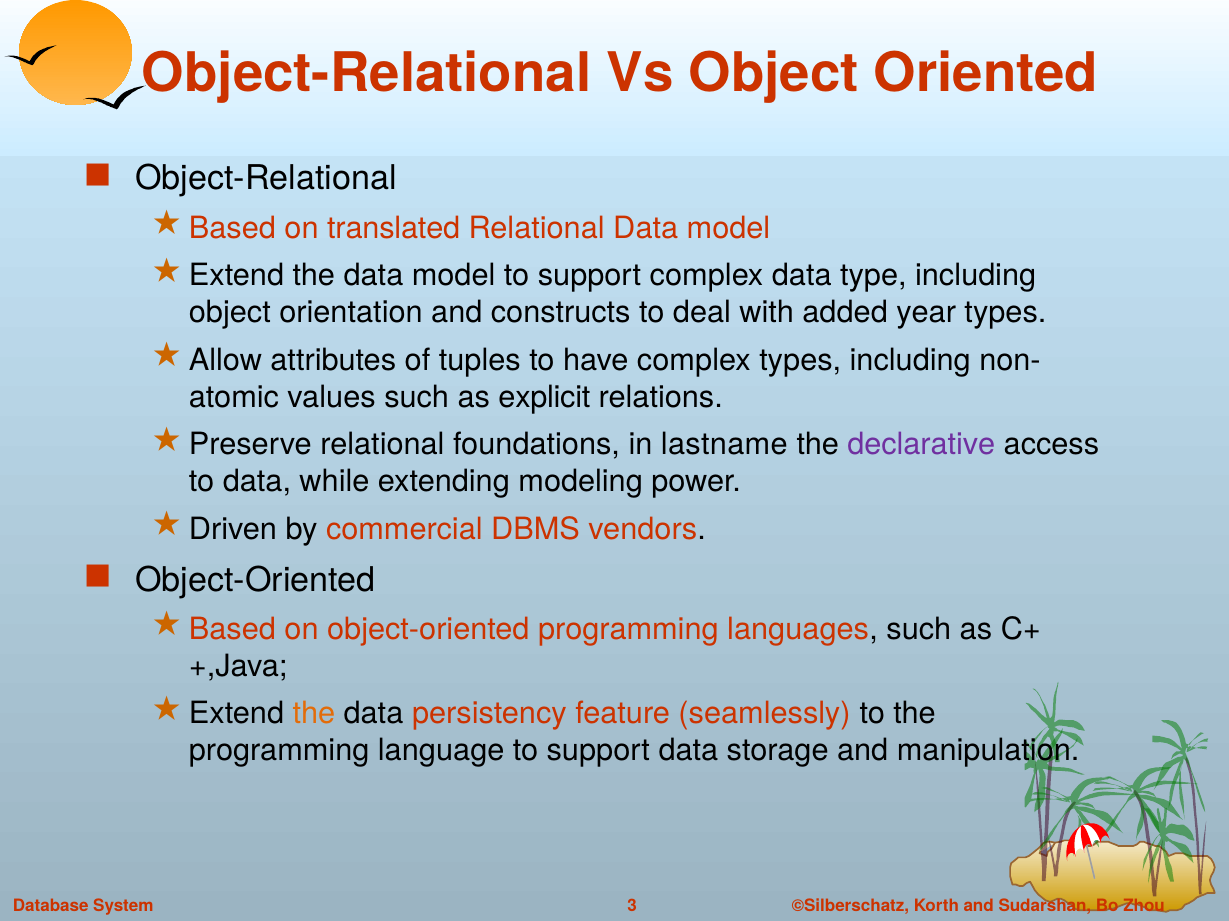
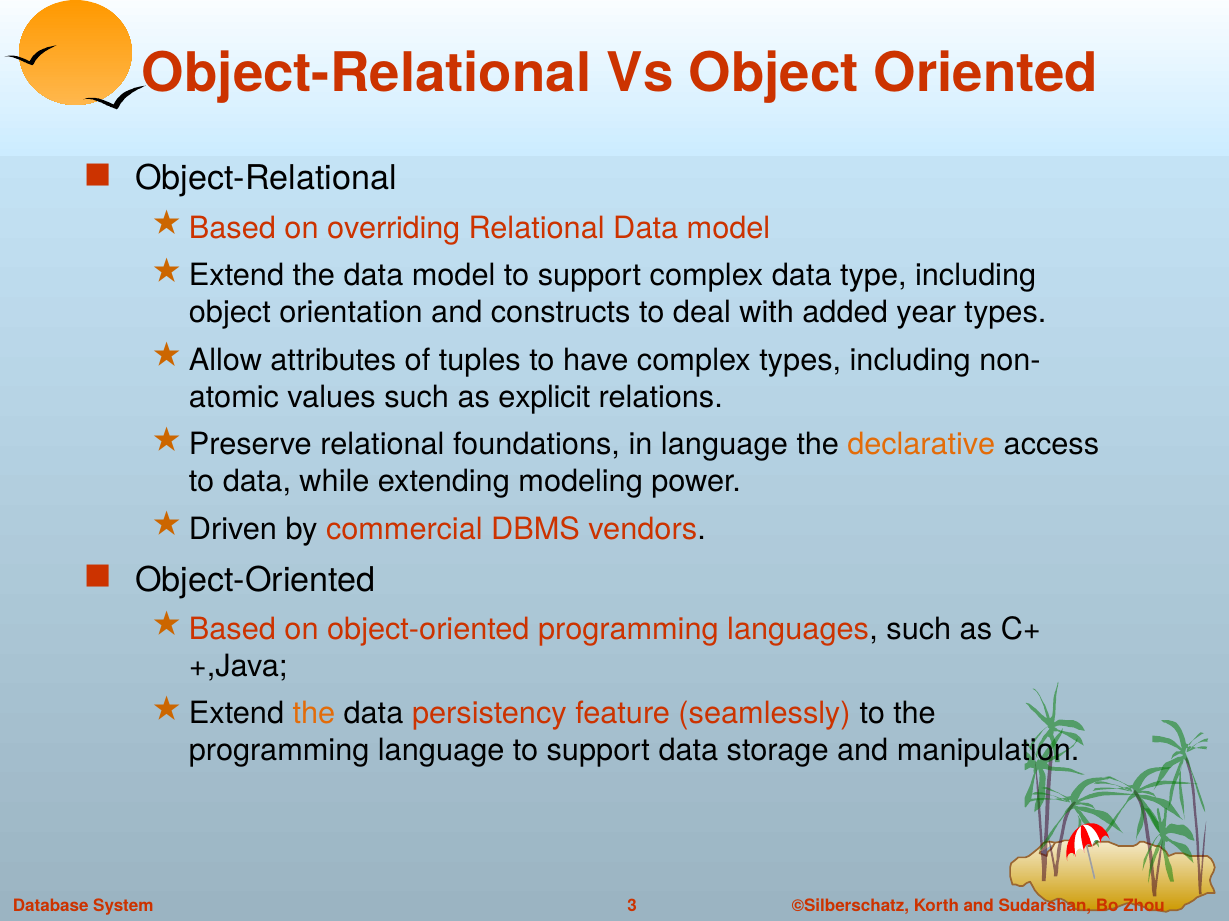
translated: translated -> overriding
in lastname: lastname -> language
declarative colour: purple -> orange
